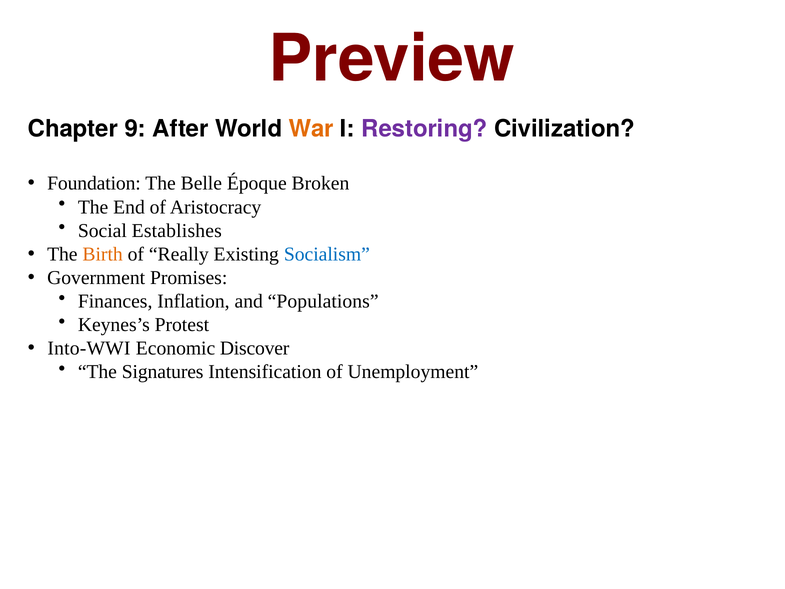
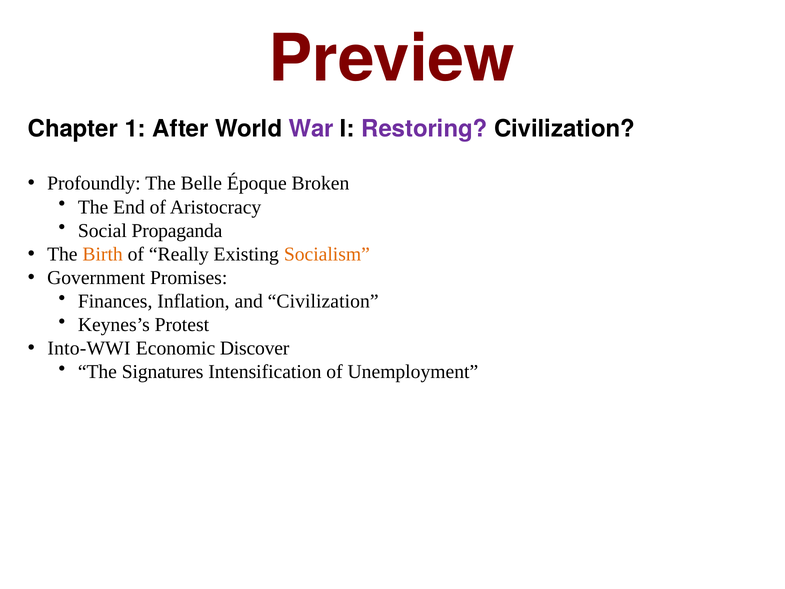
9: 9 -> 1
War colour: orange -> purple
Foundation: Foundation -> Profoundly
Establishes: Establishes -> Propaganda
Socialism colour: blue -> orange
and Populations: Populations -> Civilization
